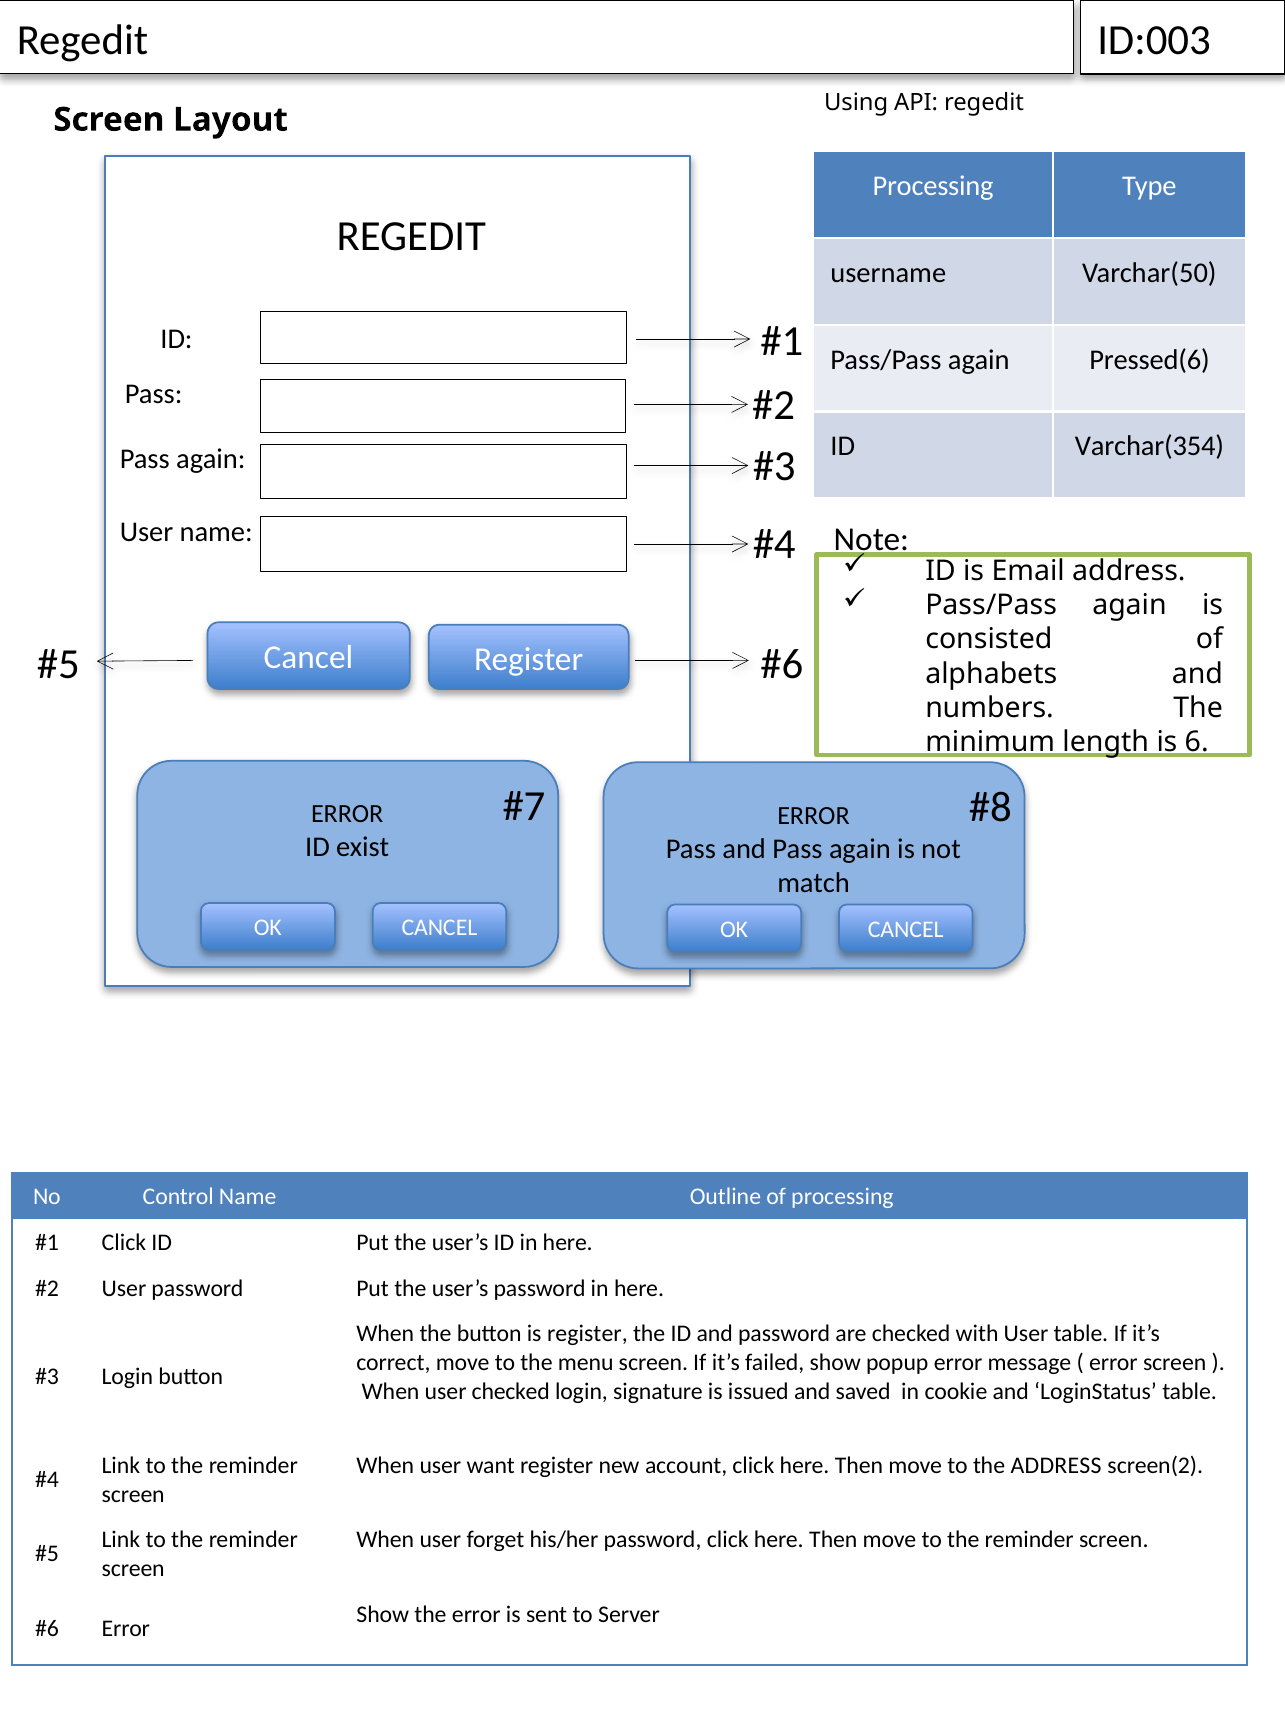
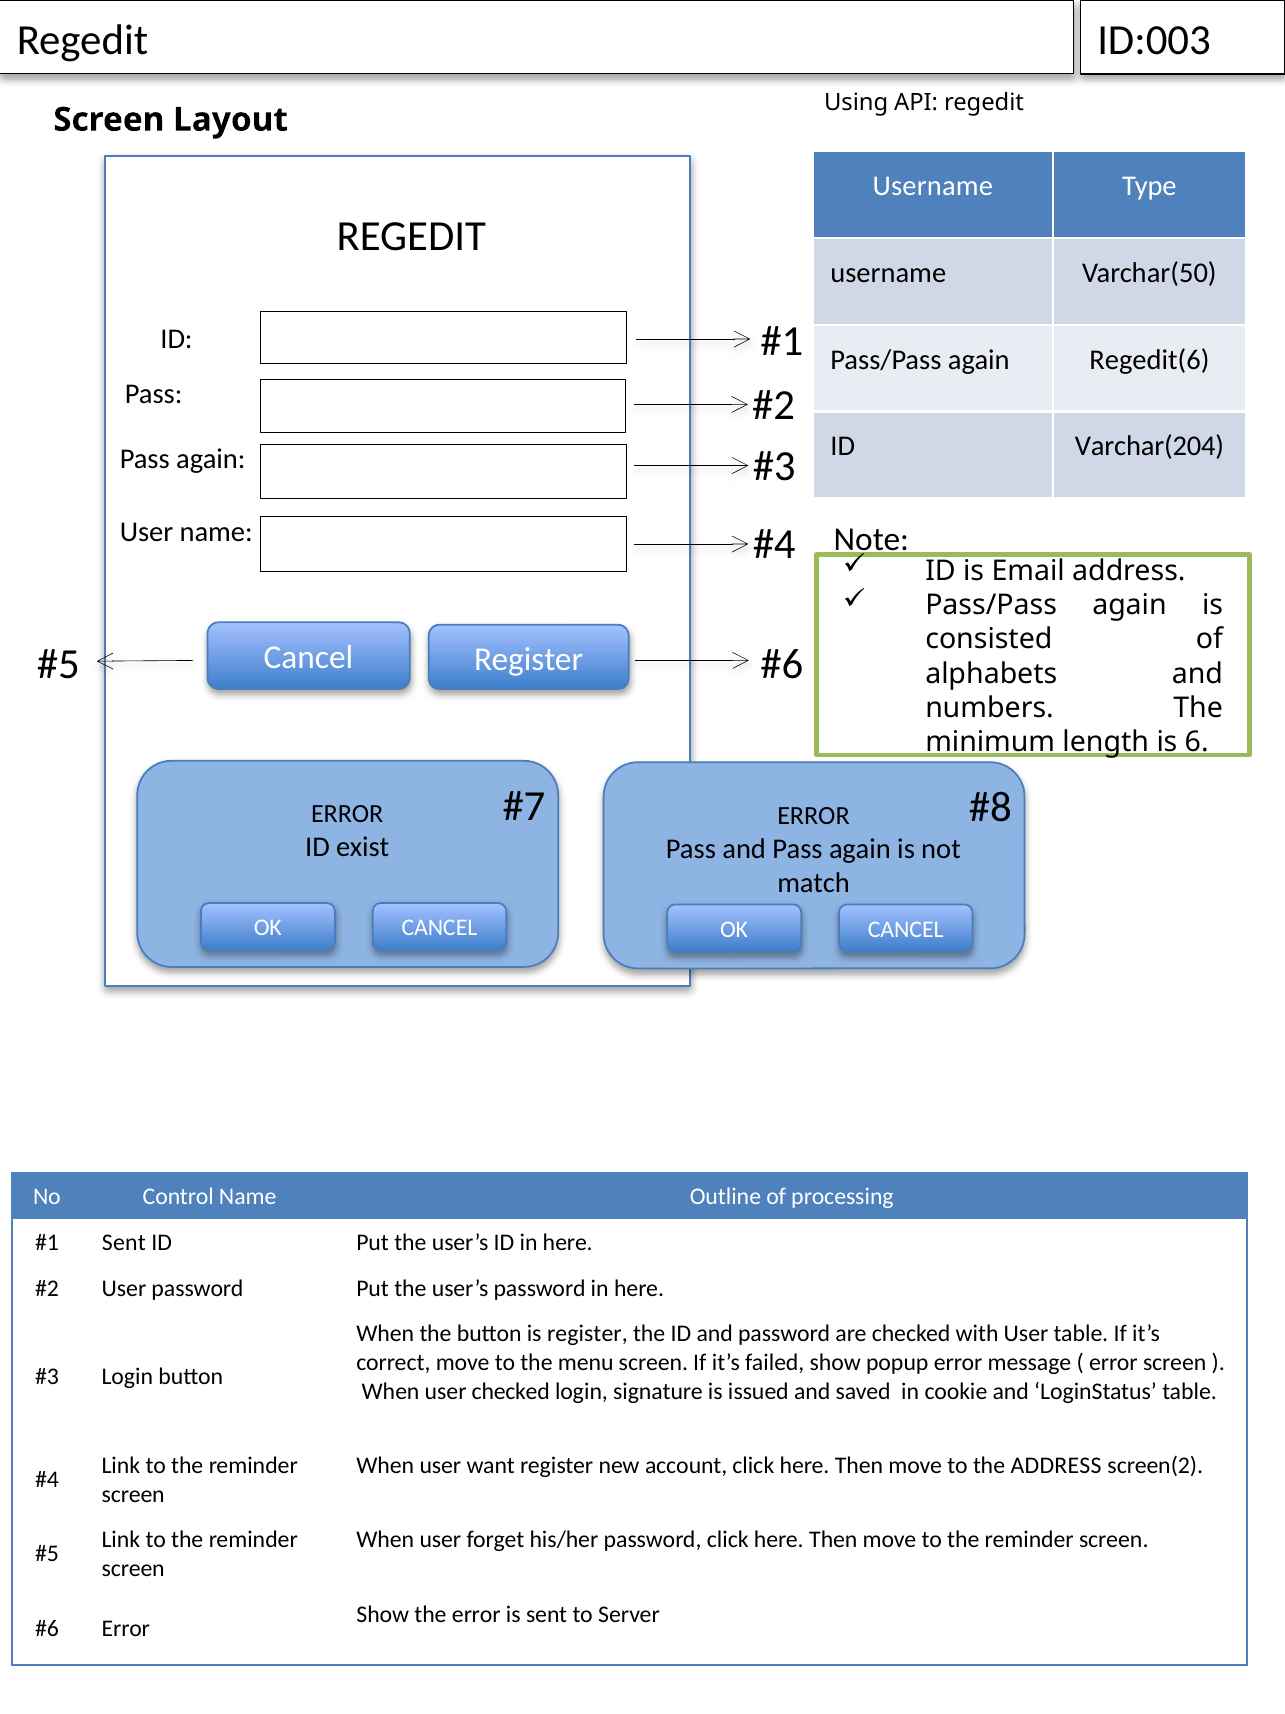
Processing at (933, 186): Processing -> Username
Pressed(6: Pressed(6 -> Regedit(6
Varchar(354: Varchar(354 -> Varchar(204
Click at (124, 1242): Click -> Sent
